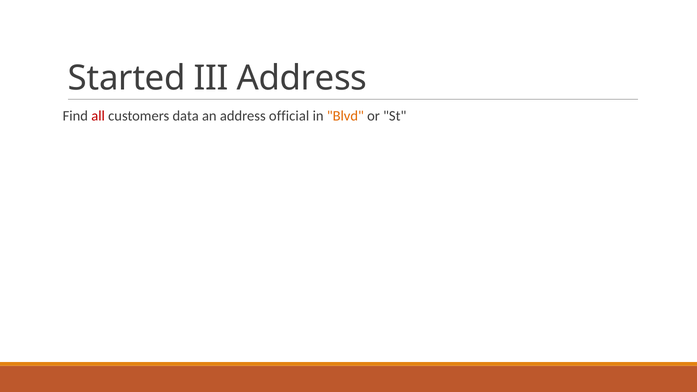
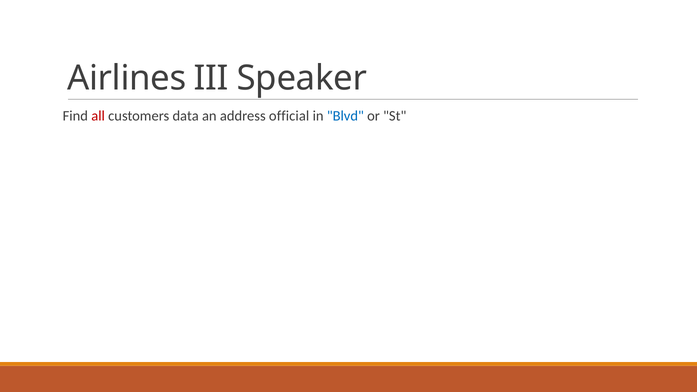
Started: Started -> Airlines
III Address: Address -> Speaker
Blvd colour: orange -> blue
